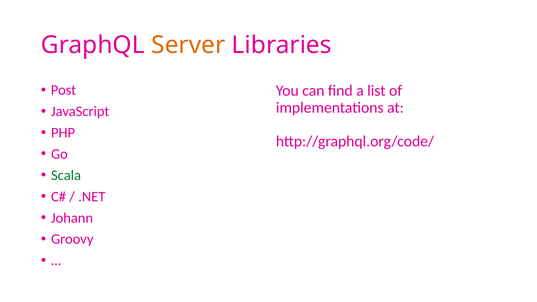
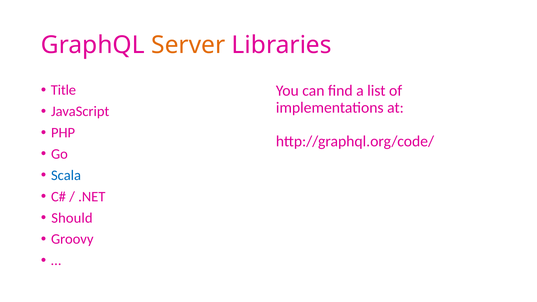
Post: Post -> Title
Scala colour: green -> blue
Johann: Johann -> Should
